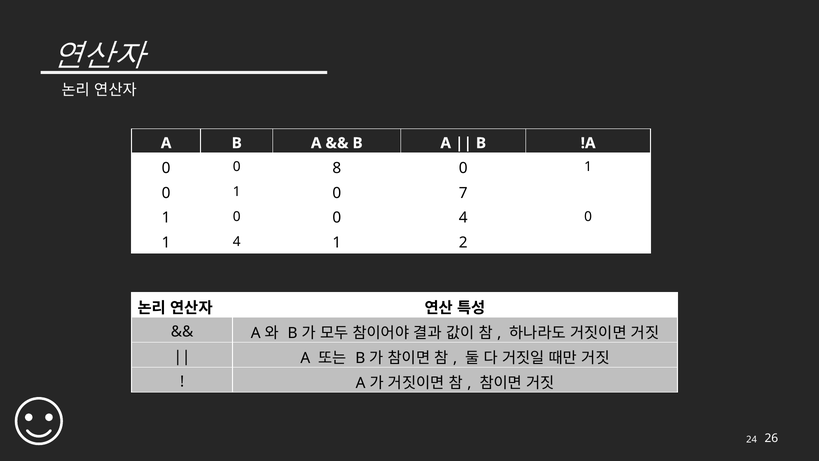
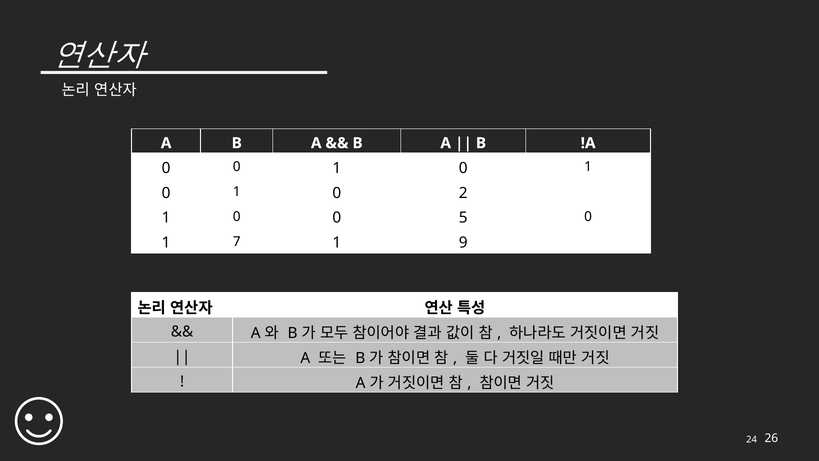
0 0 8: 8 -> 1
7: 7 -> 2
0 4: 4 -> 5
1 4: 4 -> 7
2: 2 -> 9
